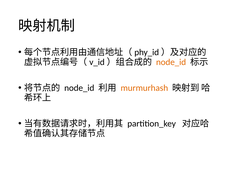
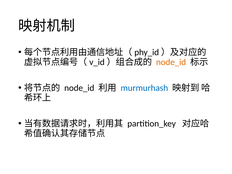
murmurhash colour: orange -> blue
